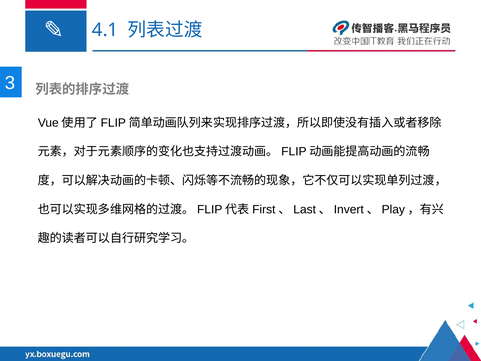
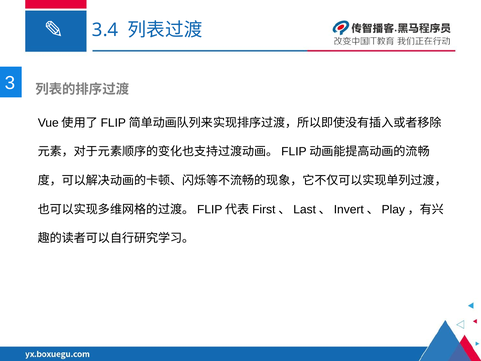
4.1: 4.1 -> 3.4
